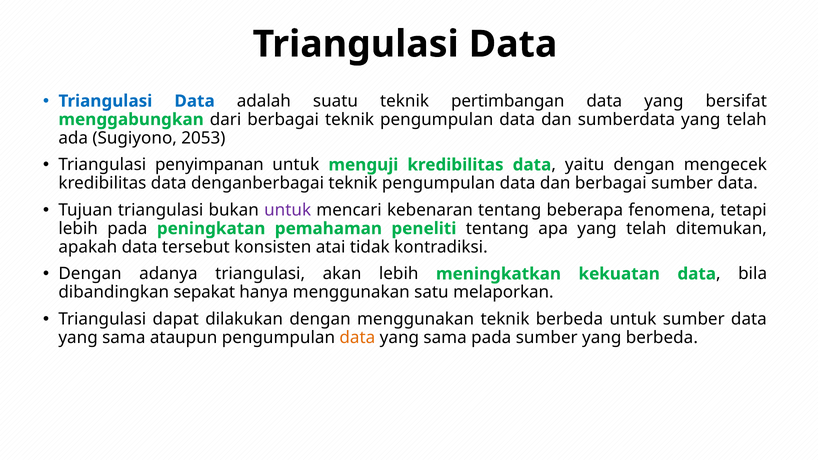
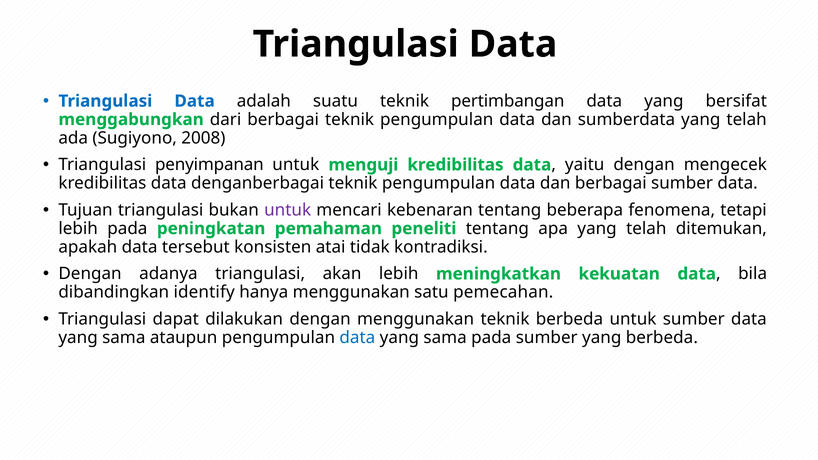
2053: 2053 -> 2008
sepakat: sepakat -> identify
melaporkan: melaporkan -> pemecahan
data at (357, 338) colour: orange -> blue
